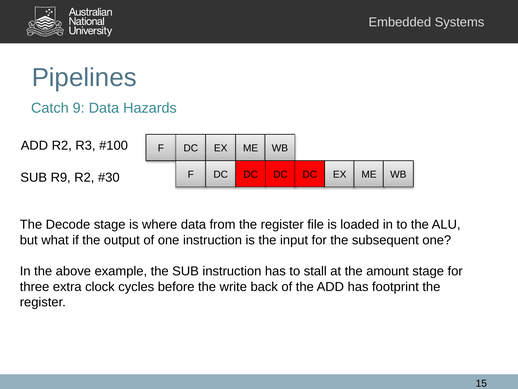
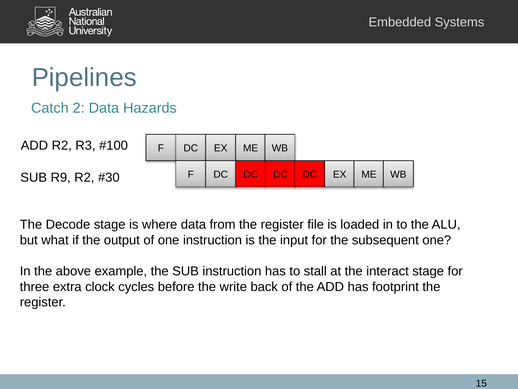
9: 9 -> 2
amount: amount -> interact
